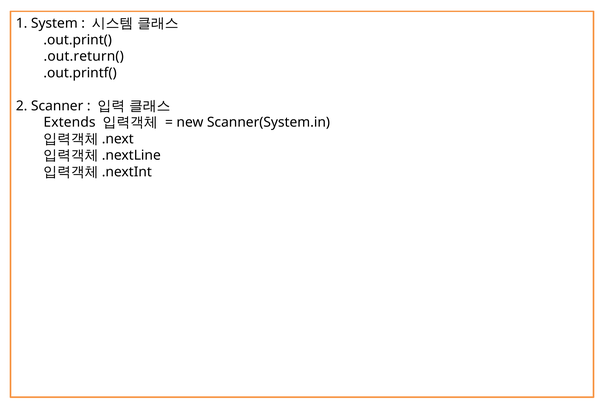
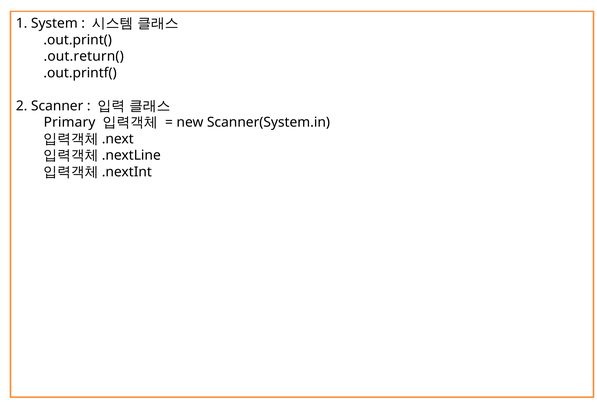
Extends: Extends -> Primary
